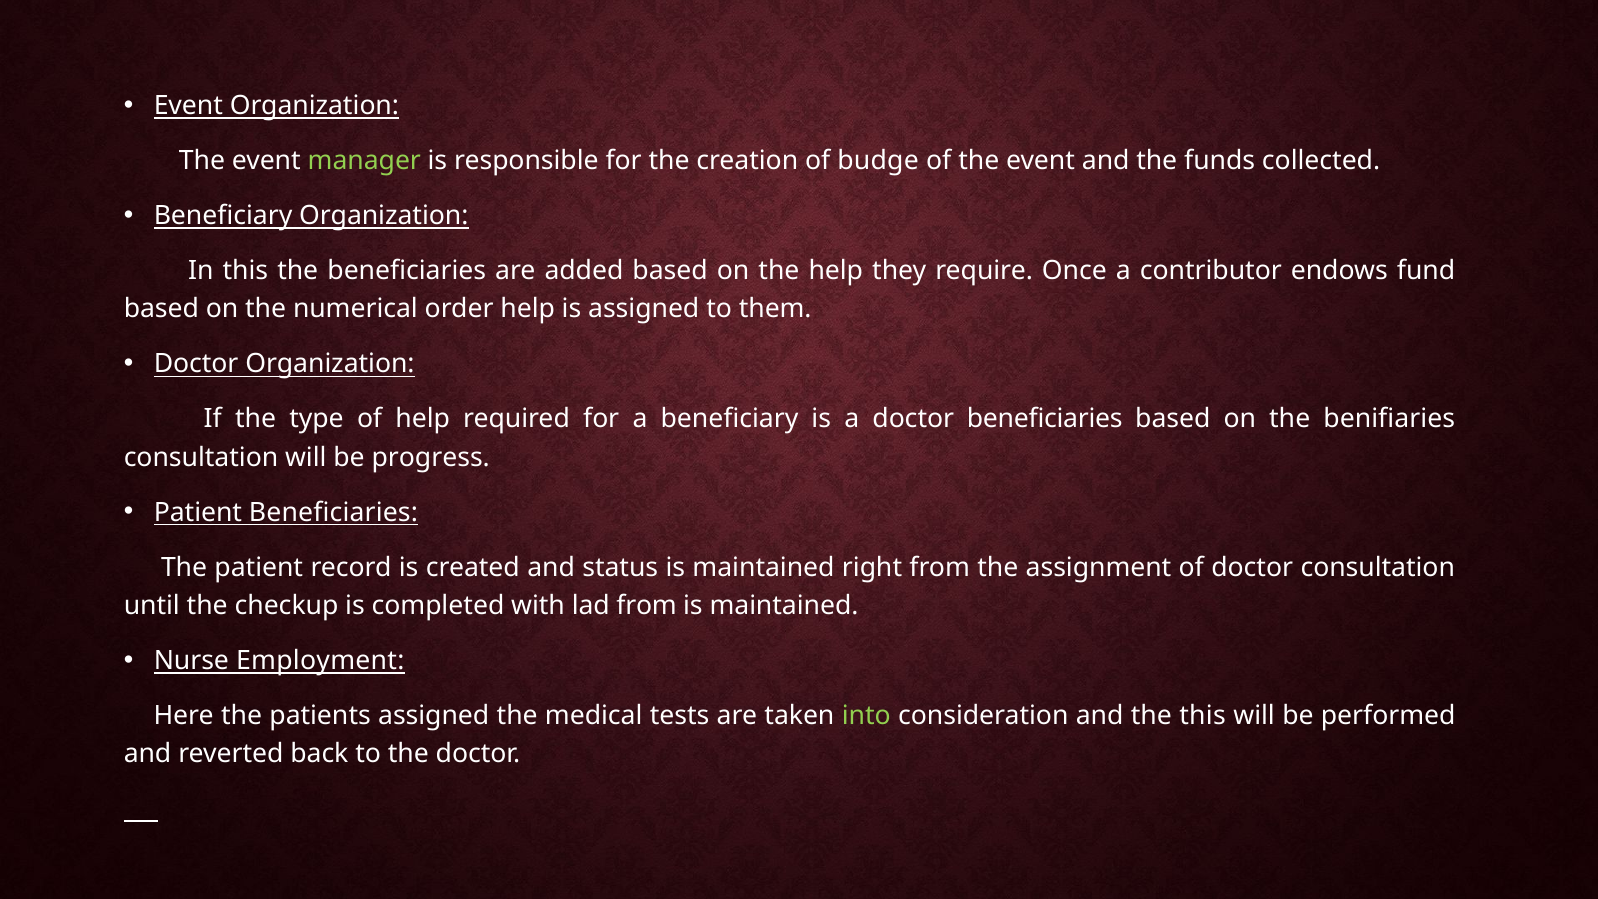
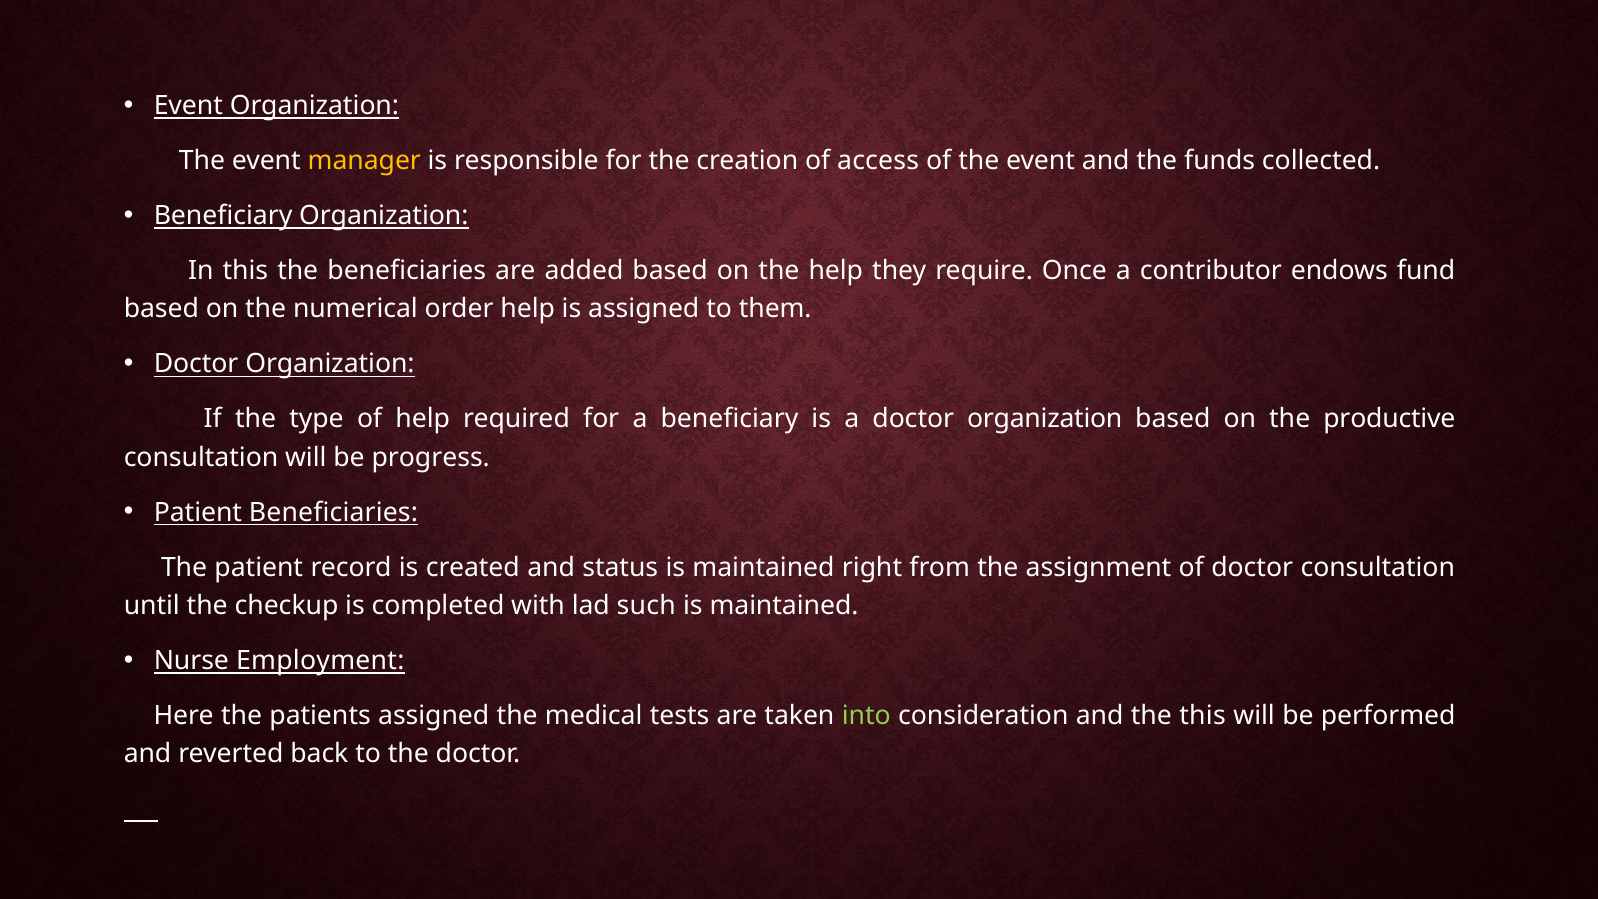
manager colour: light green -> yellow
budge: budge -> access
a doctor beneficiaries: beneficiaries -> organization
benifiaries: benifiaries -> productive
lad from: from -> such
